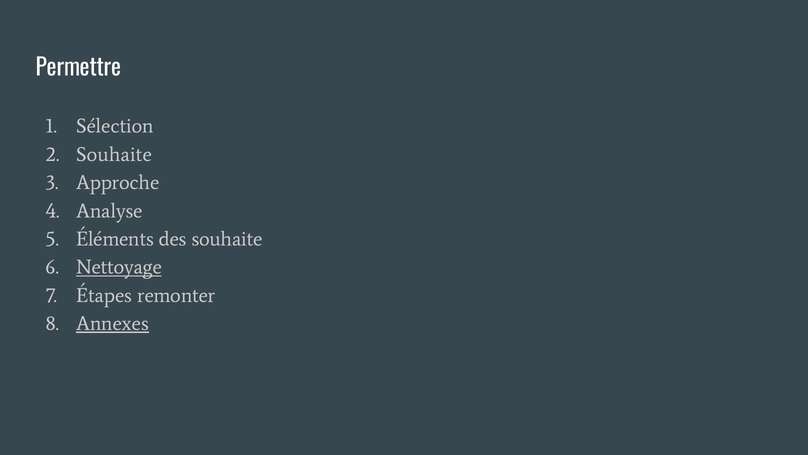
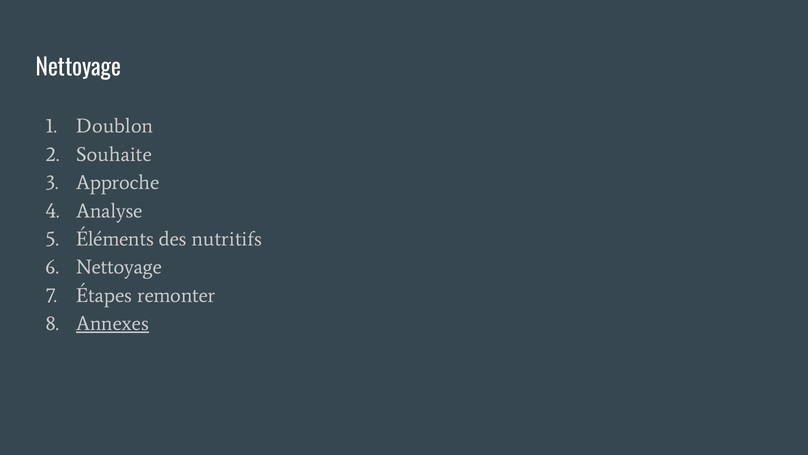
Permettre at (78, 68): Permettre -> Nettoyage
Sélection: Sélection -> Doublon
des souhaite: souhaite -> nutritifs
Nettoyage at (119, 267) underline: present -> none
